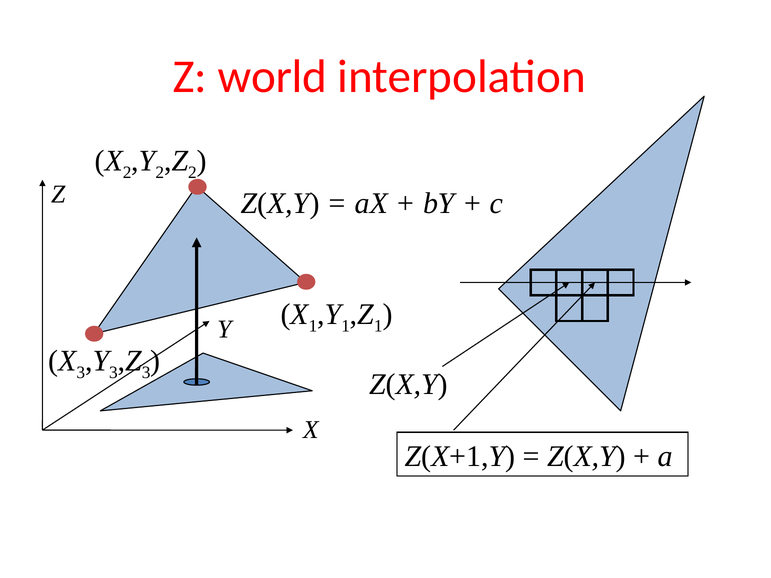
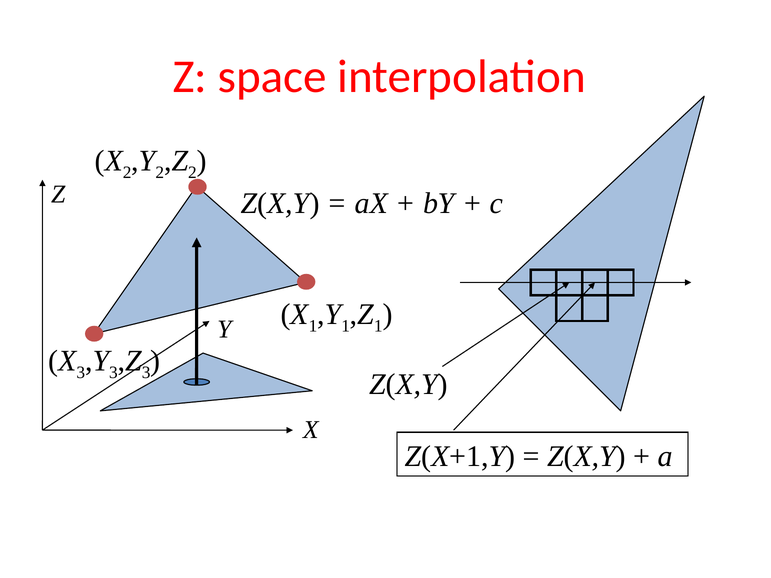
world: world -> space
